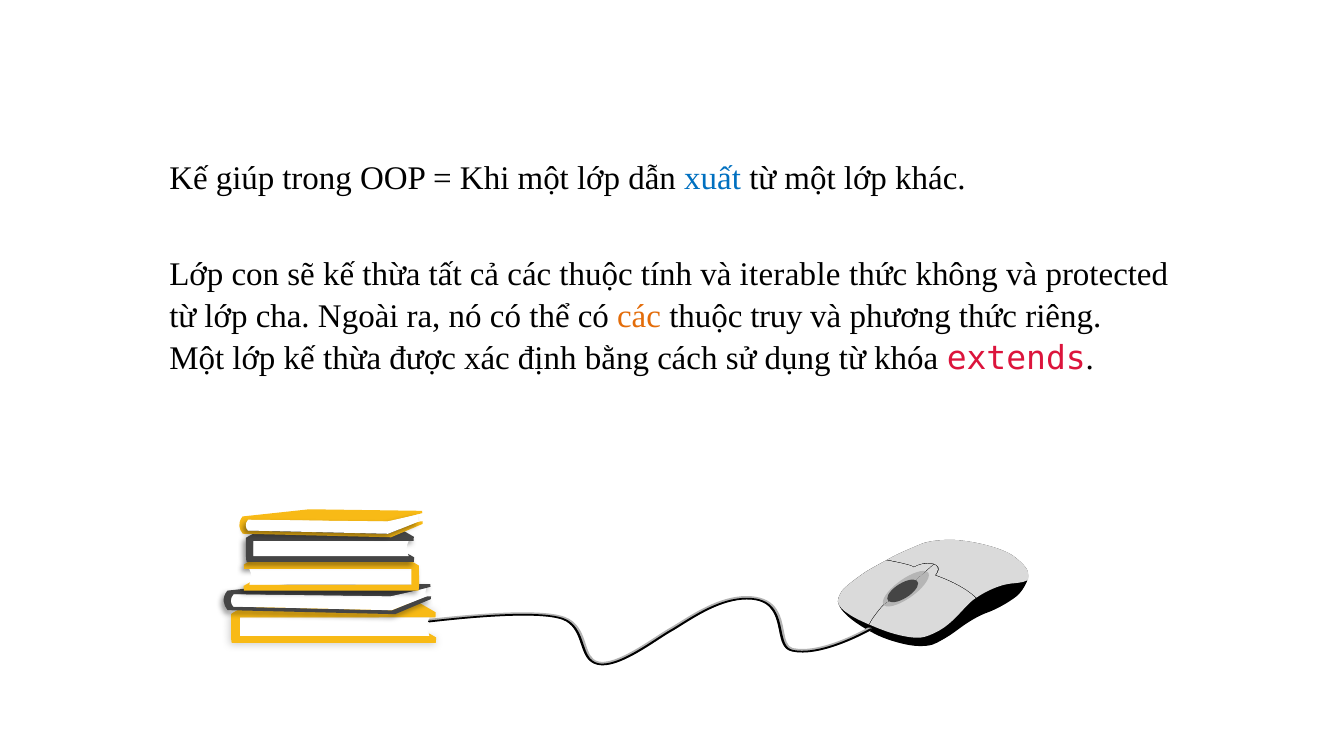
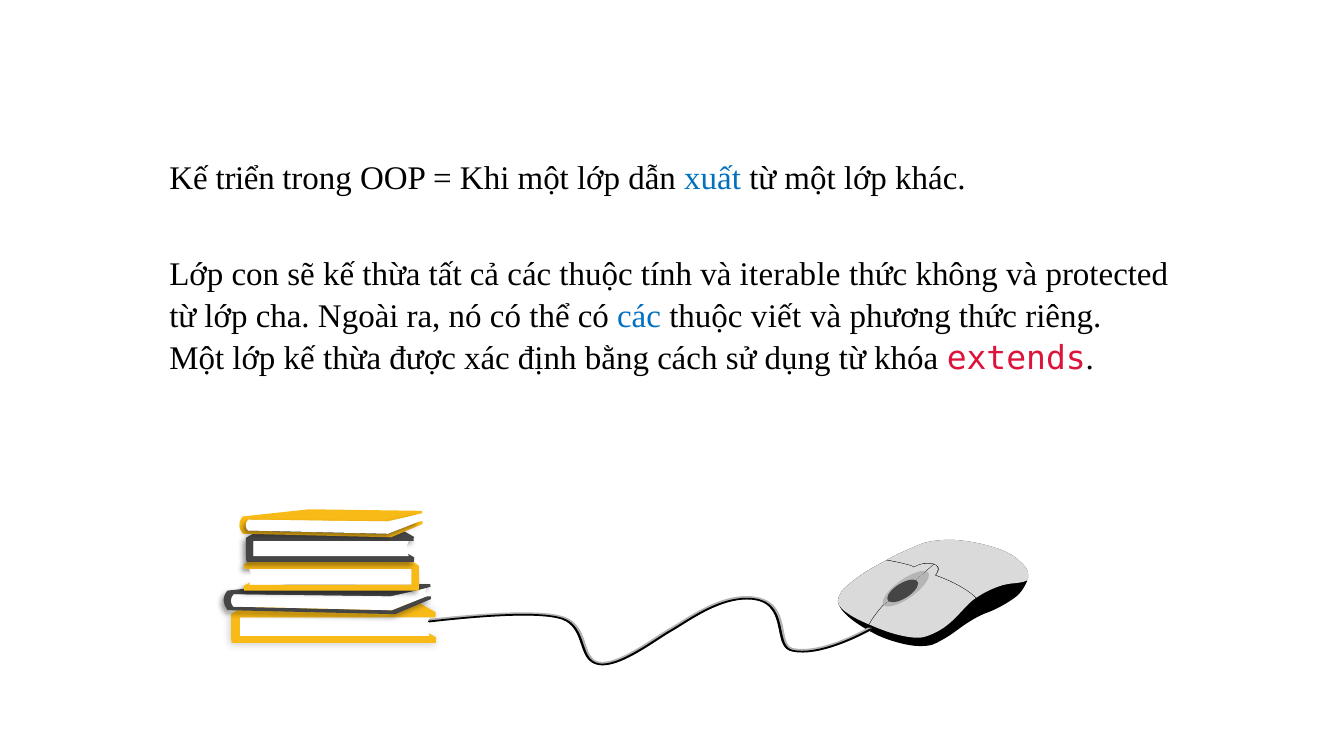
giúp: giúp -> triển
các at (639, 316) colour: orange -> blue
truy: truy -> viết
